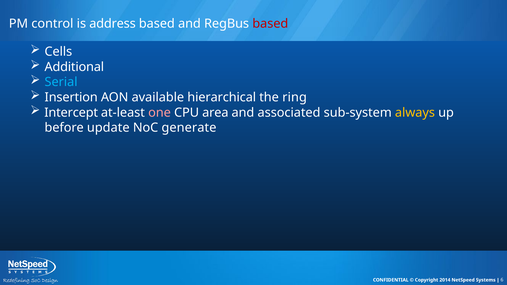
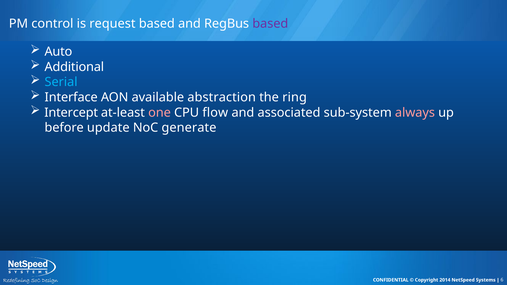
address: address -> request
based at (270, 24) colour: red -> purple
Cells: Cells -> Auto
Insertion: Insertion -> Interface
hierarchical: hierarchical -> abstraction
area: area -> flow
always colour: yellow -> pink
